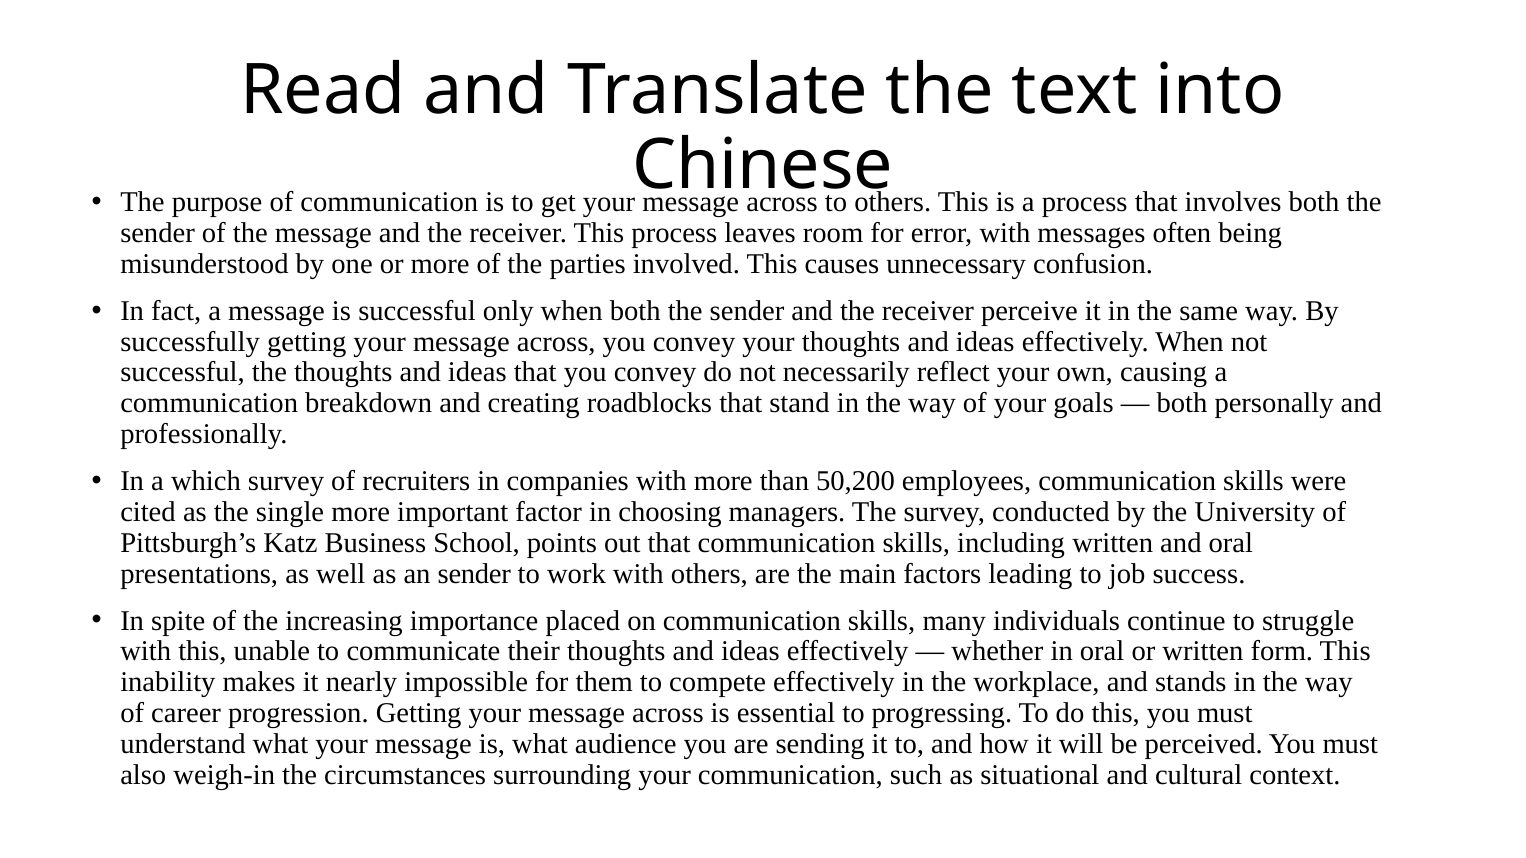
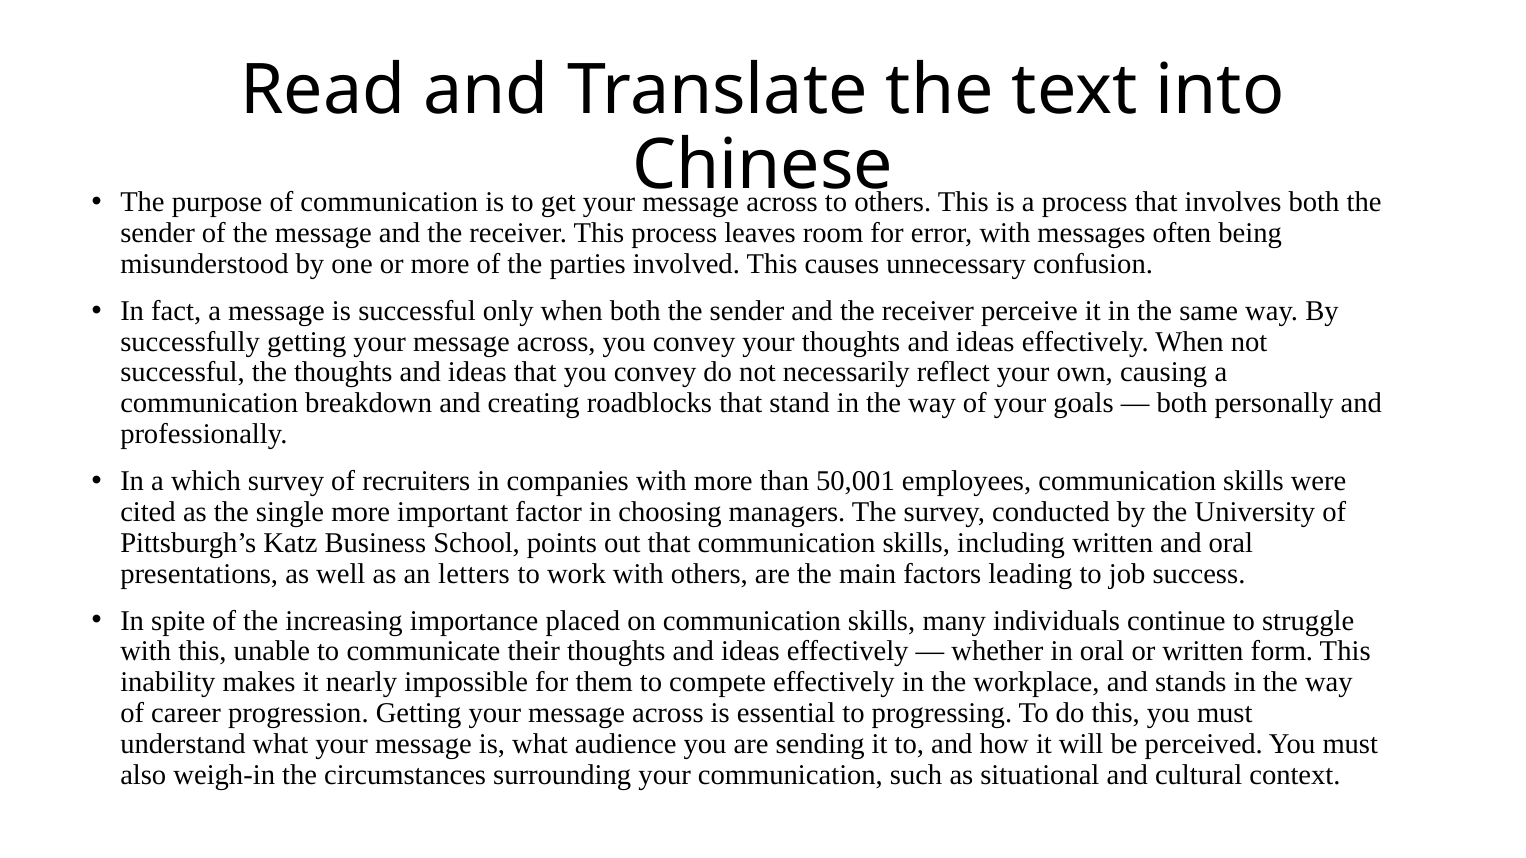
50,200: 50,200 -> 50,001
an sender: sender -> letters
